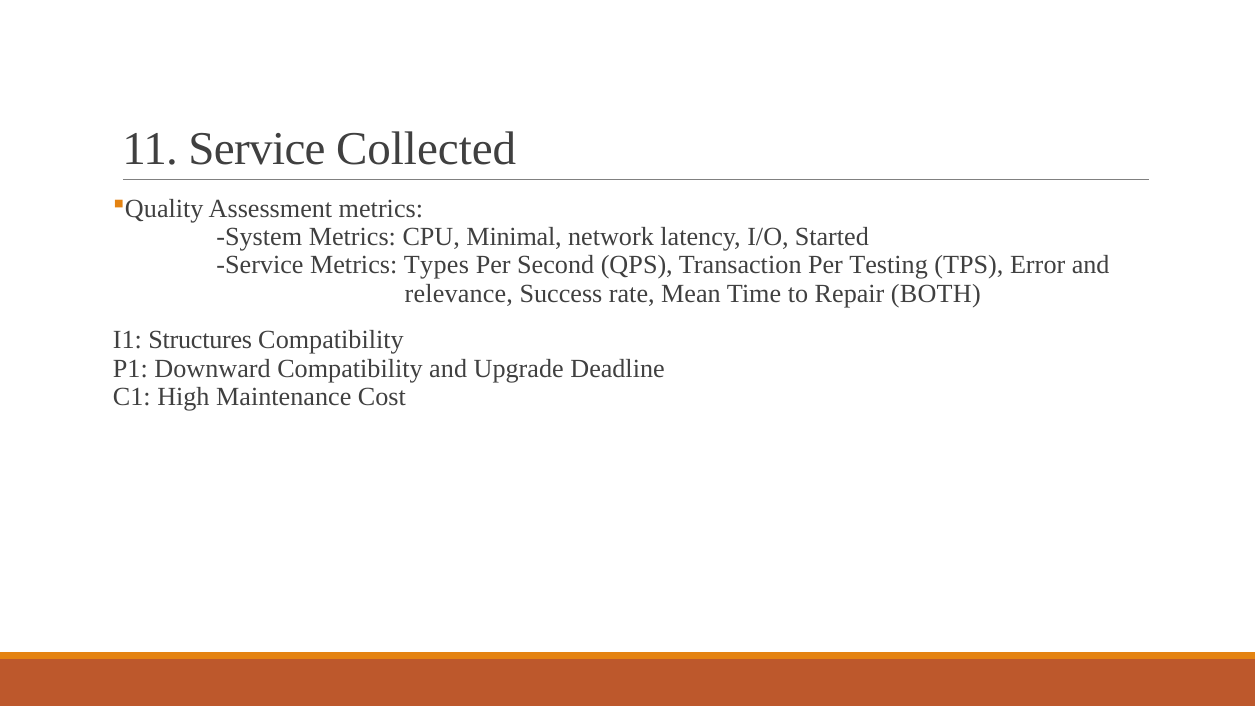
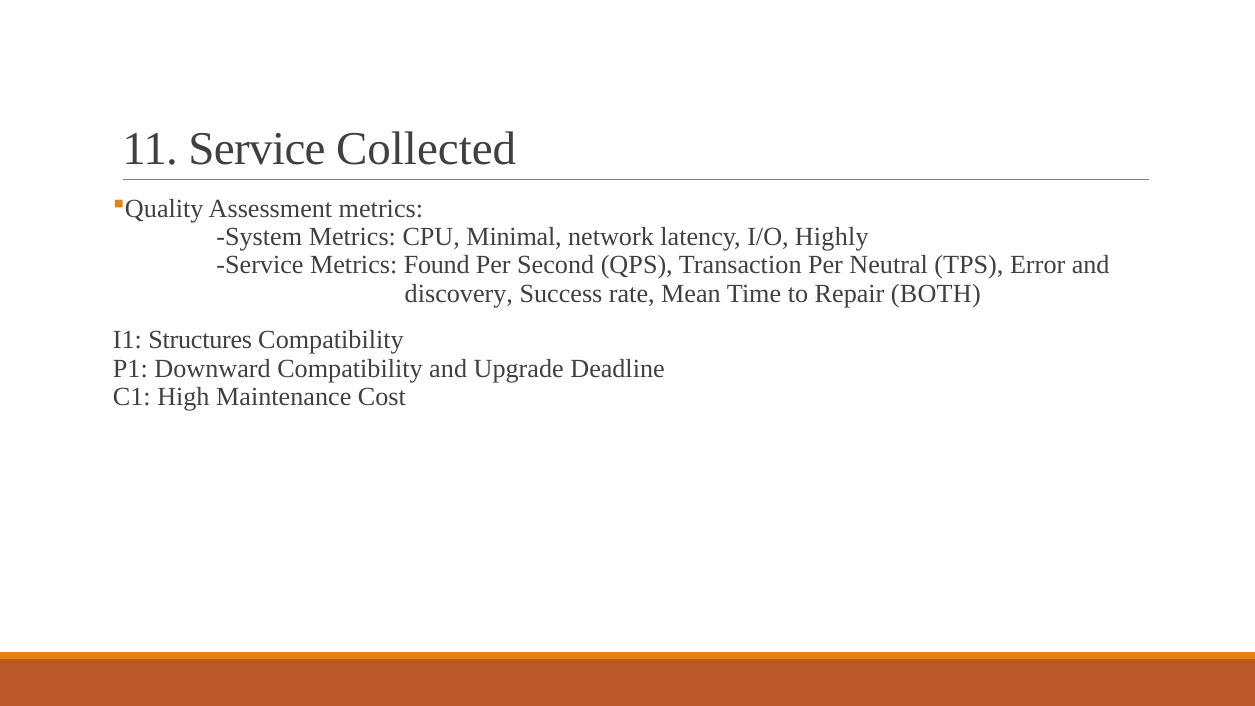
Started: Started -> Highly
Types: Types -> Found
Testing: Testing -> Neutral
relevance: relevance -> discovery
